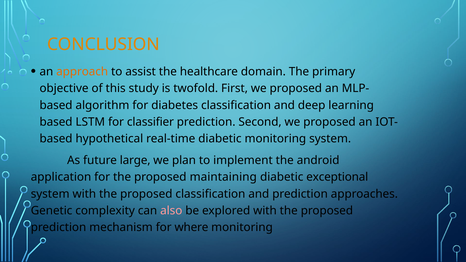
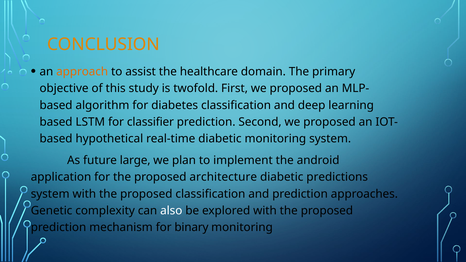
maintaining: maintaining -> architecture
exceptional: exceptional -> predictions
also colour: pink -> white
where: where -> binary
